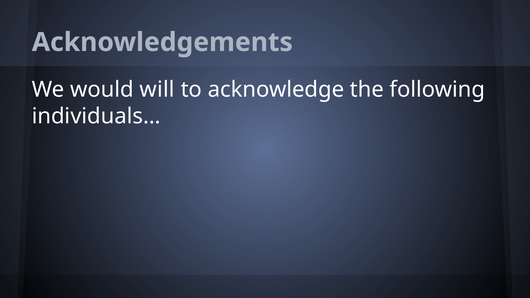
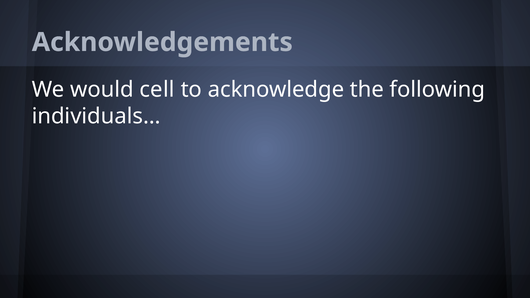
will: will -> cell
